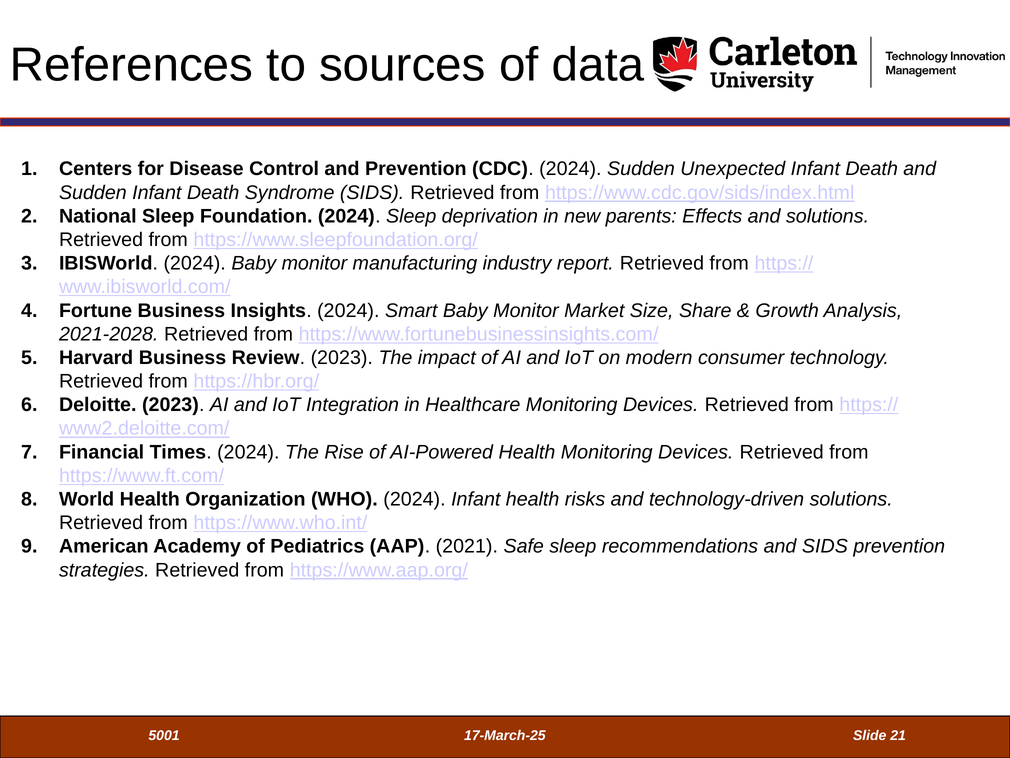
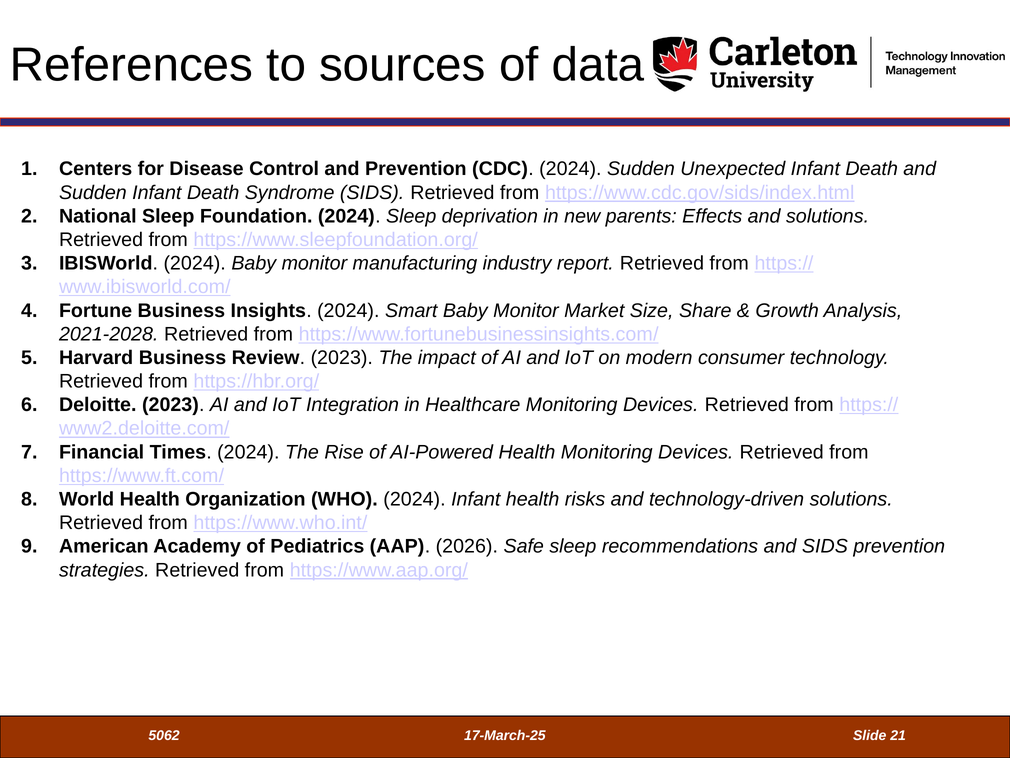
2021: 2021 -> 2026
5001: 5001 -> 5062
